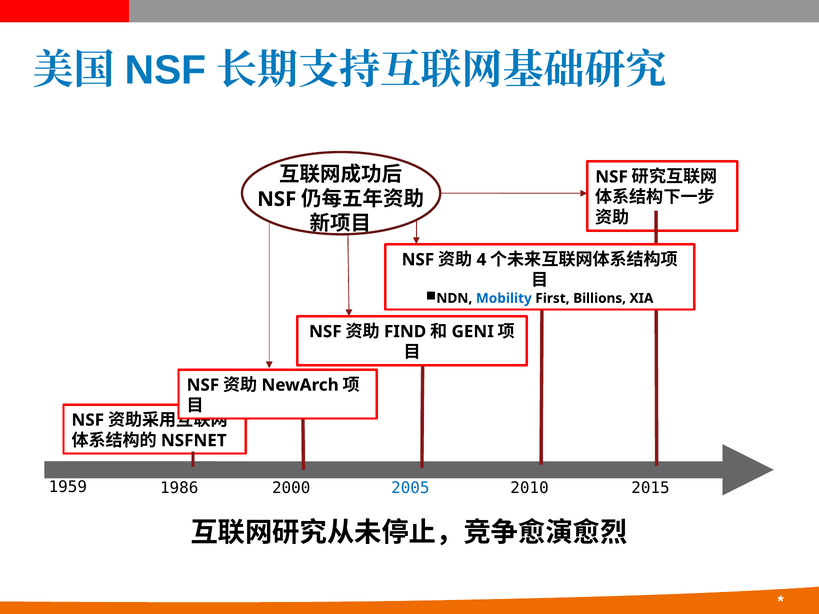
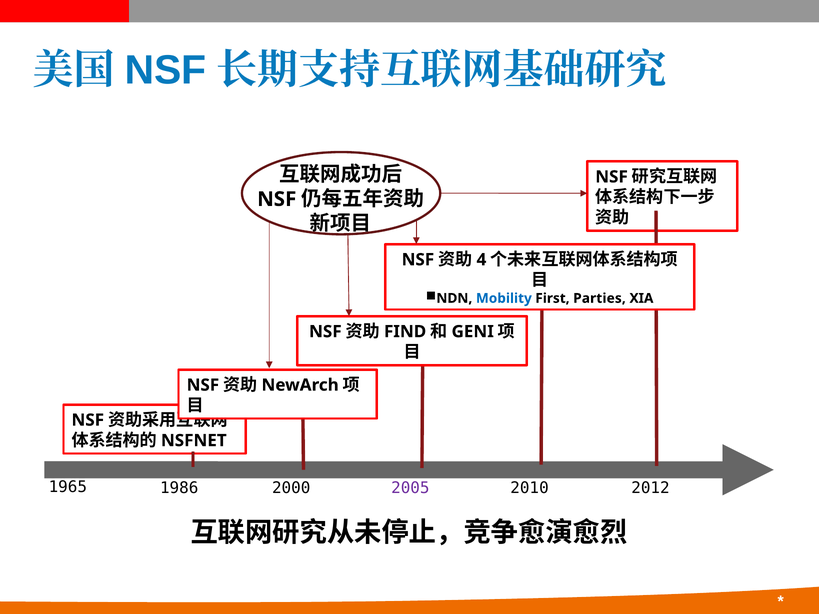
Billions: Billions -> Parties
1959: 1959 -> 1965
2005 colour: blue -> purple
2015: 2015 -> 2012
